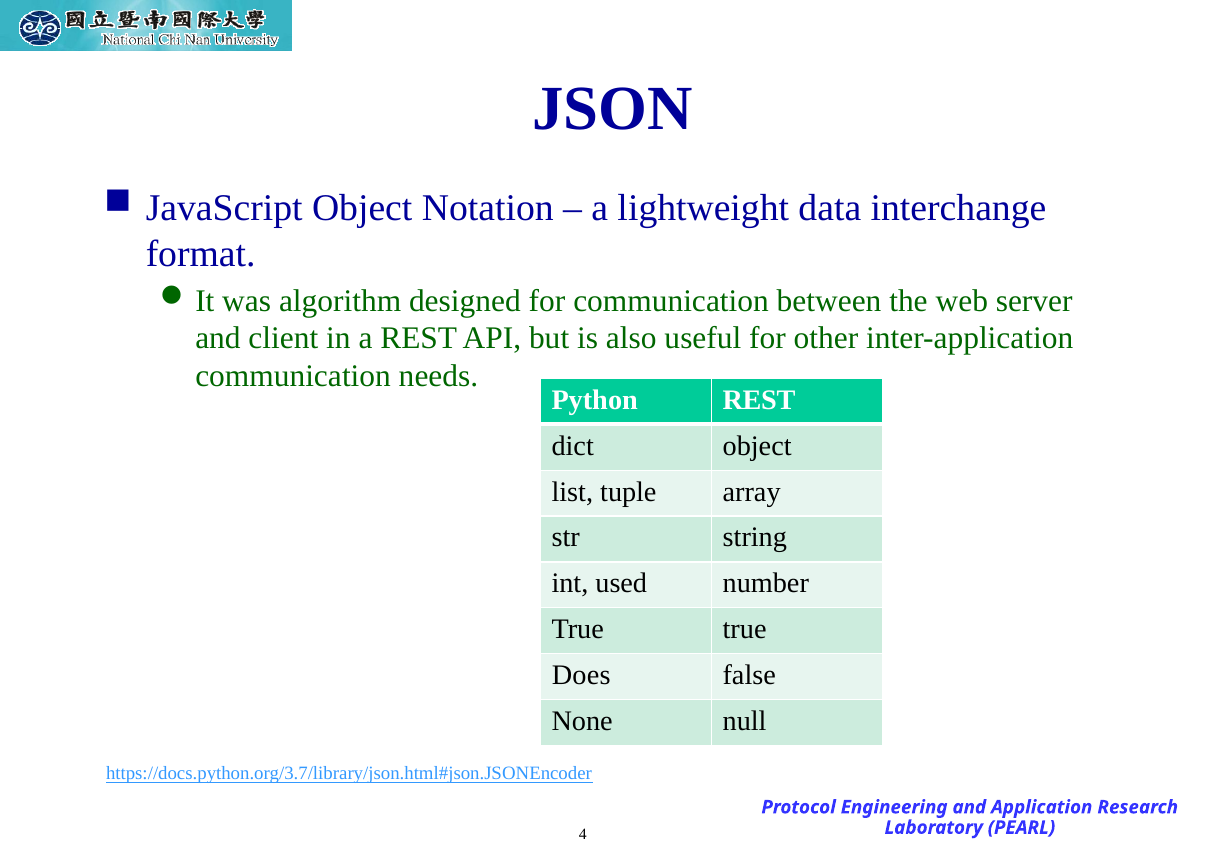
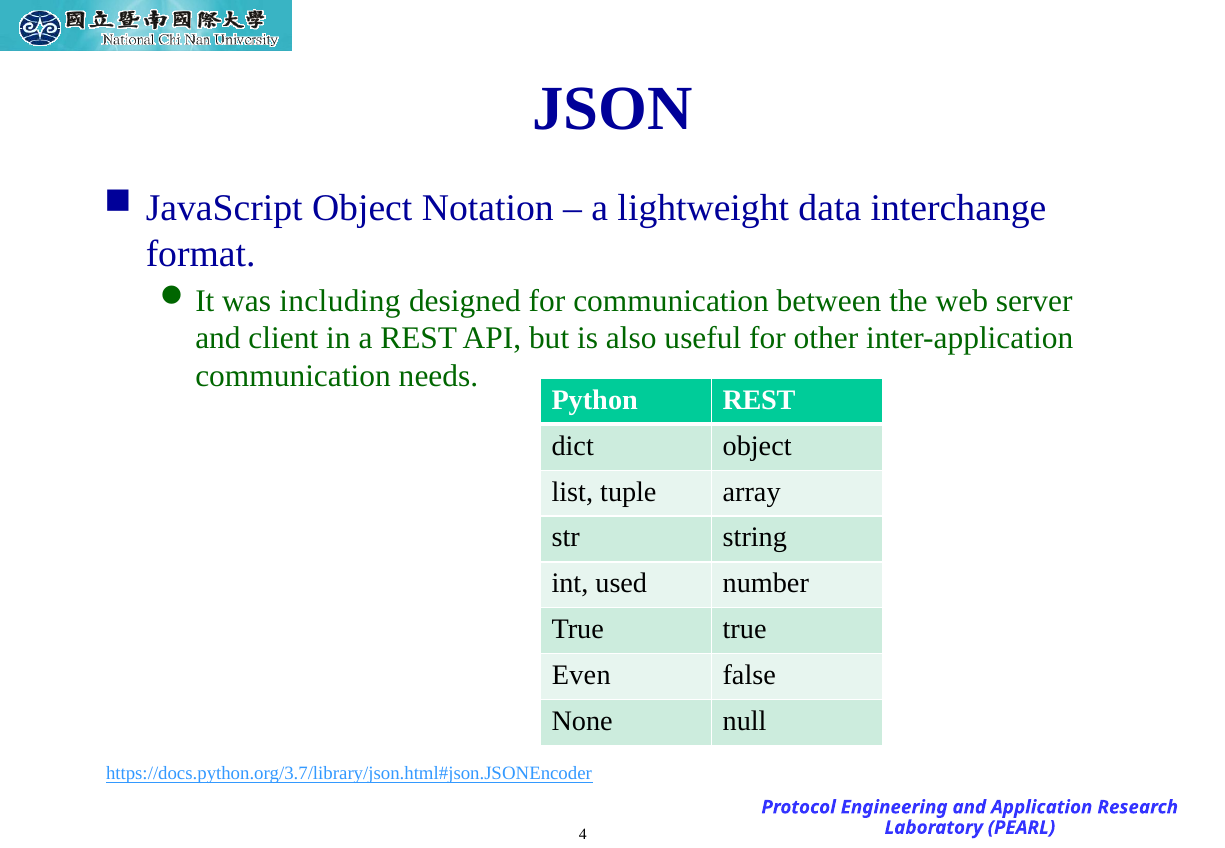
algorithm: algorithm -> including
Does: Does -> Even
